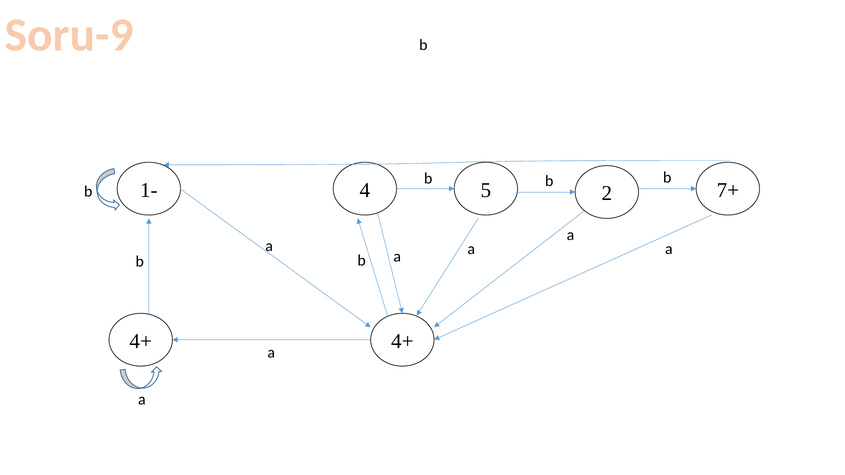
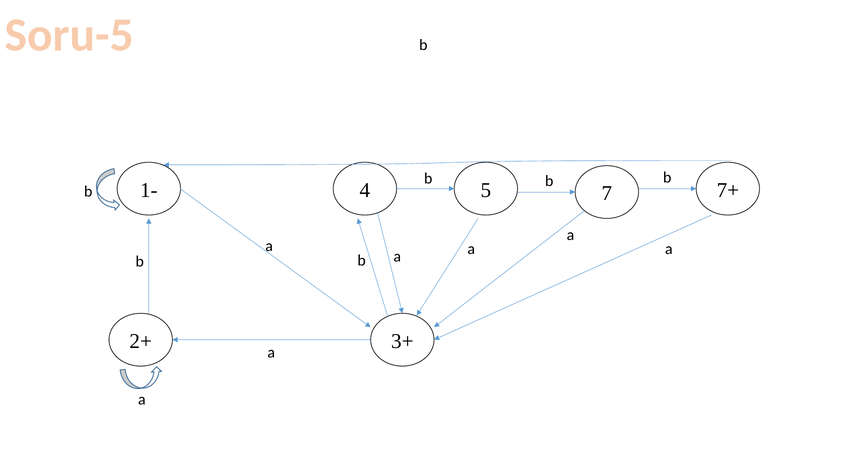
Soru-9: Soru-9 -> Soru-5
2: 2 -> 7
4+ at (141, 341): 4+ -> 2+
4+ at (402, 341): 4+ -> 3+
